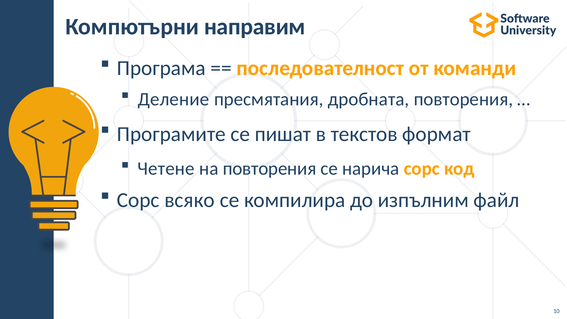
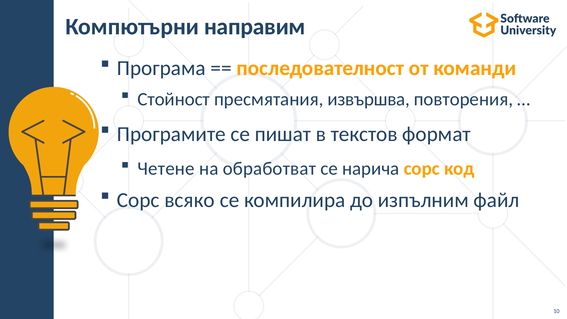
Деление: Деление -> Стойност
дробната: дробната -> извършва
на повторения: повторения -> обработват
